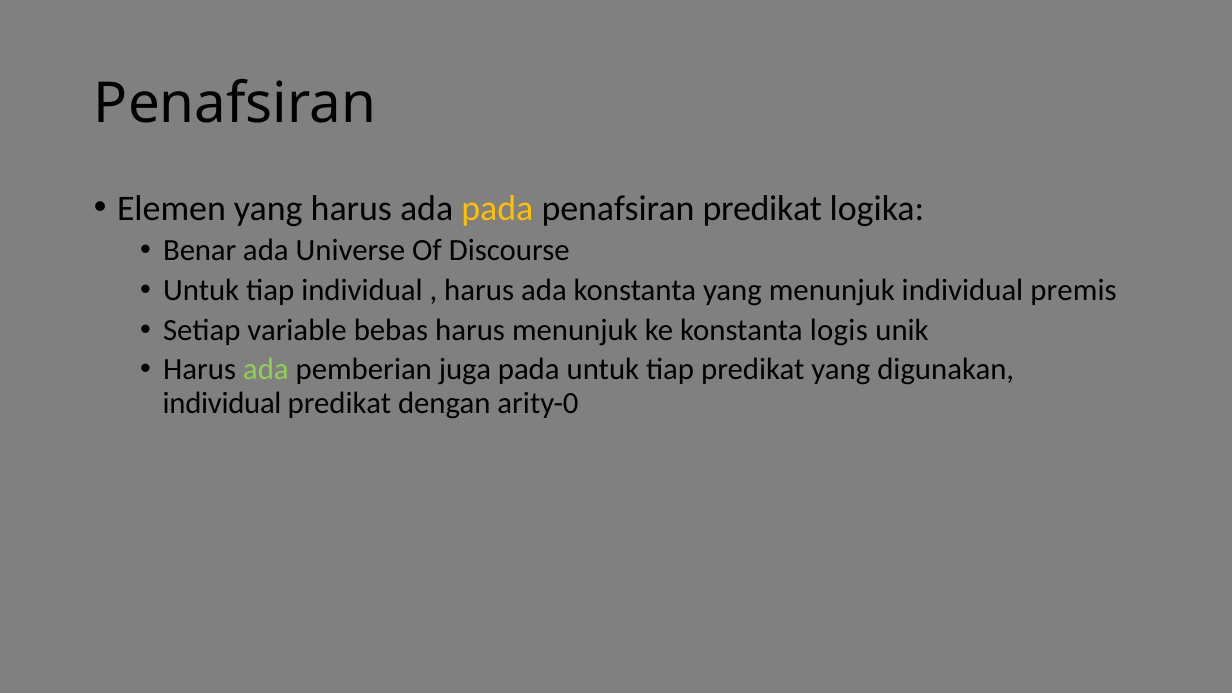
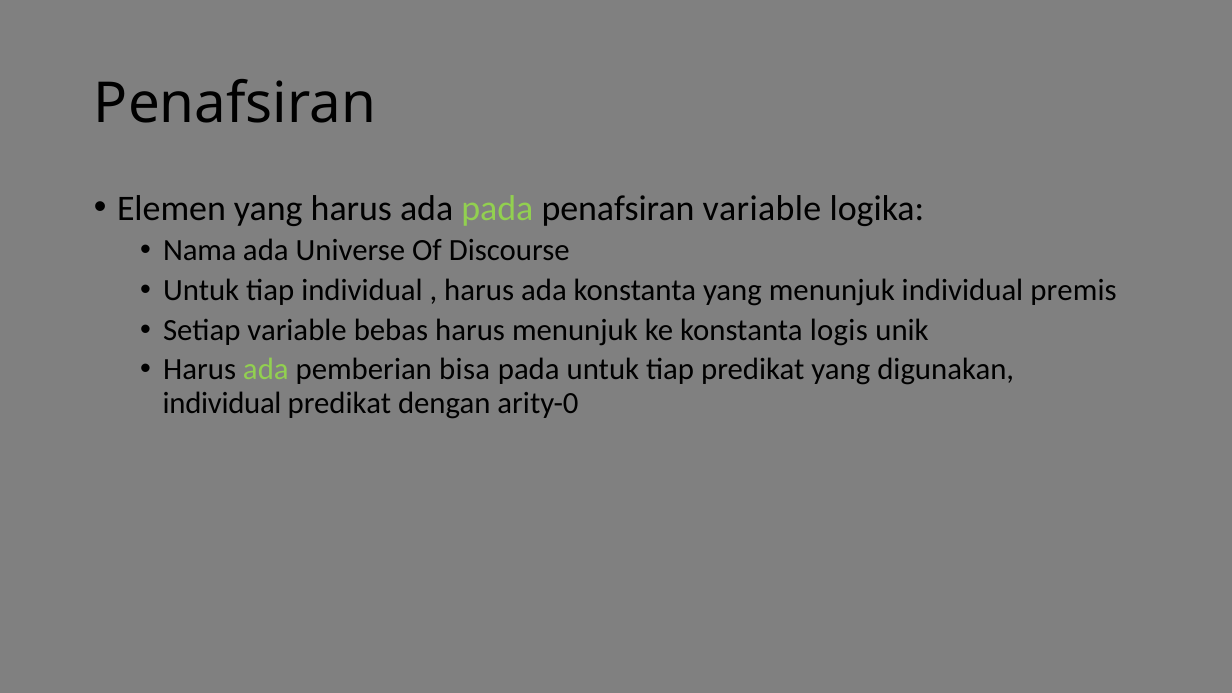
pada at (497, 208) colour: yellow -> light green
penafsiran predikat: predikat -> variable
Benar: Benar -> Nama
juga: juga -> bisa
